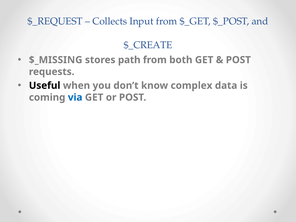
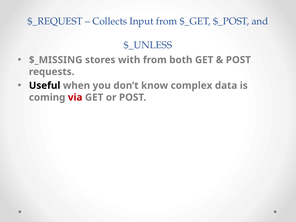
$_CREATE: $_CREATE -> $_UNLESS
path: path -> with
via colour: blue -> red
